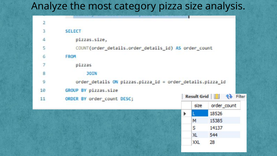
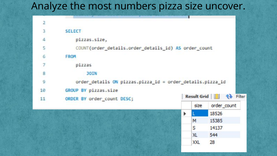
category: category -> numbers
analysis: analysis -> uncover
